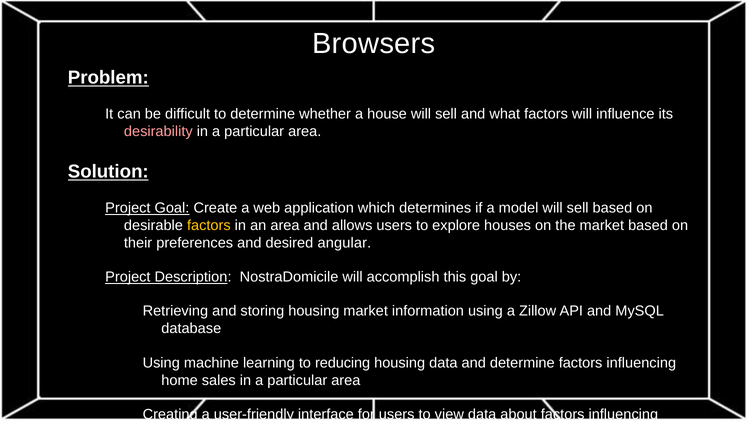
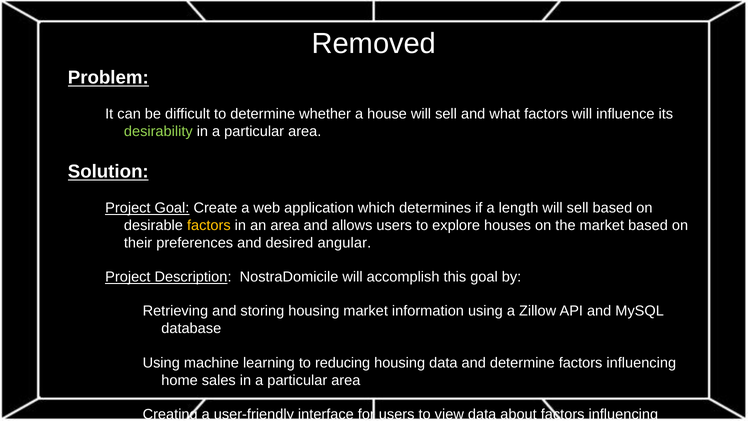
Browsers: Browsers -> Removed
desirability colour: pink -> light green
model: model -> length
